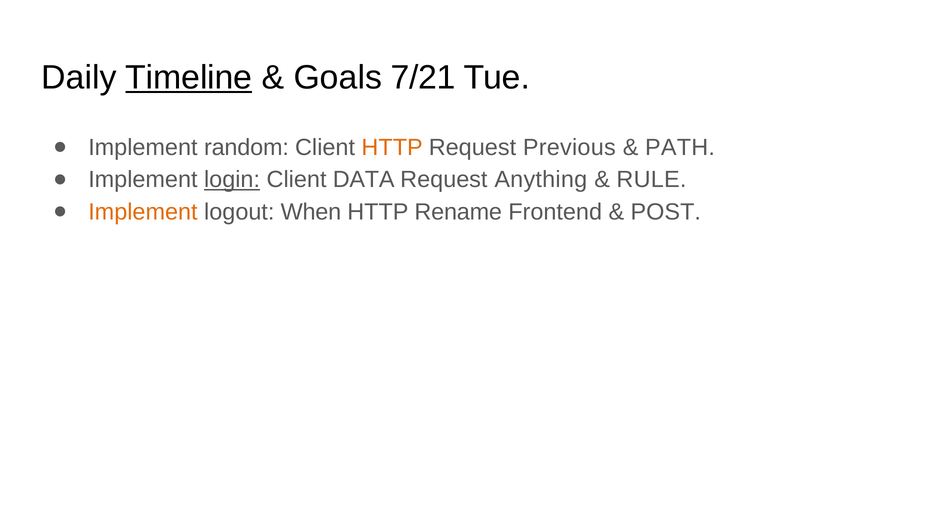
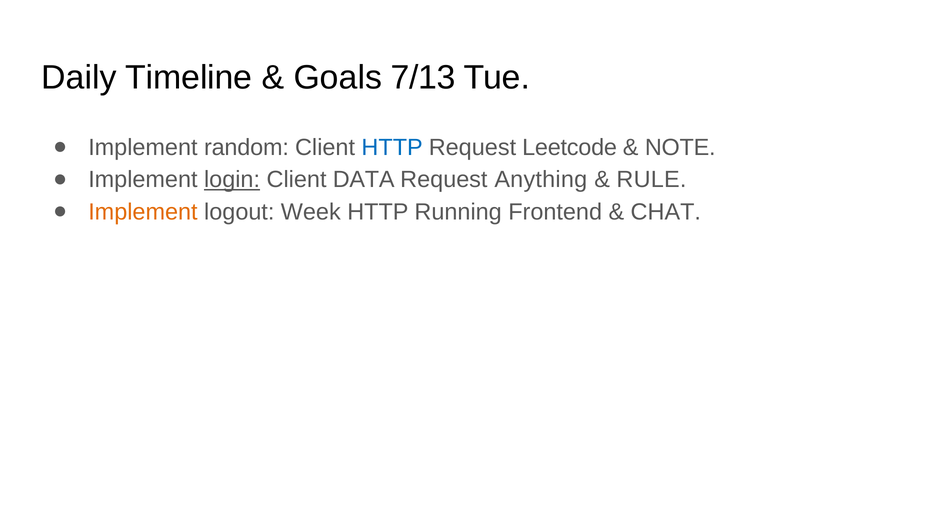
Timeline underline: present -> none
7/21: 7/21 -> 7/13
HTTP at (392, 148) colour: orange -> blue
Previous: Previous -> Leetcode
PATH: PATH -> NOTE
When: When -> Week
Rename: Rename -> Running
POST: POST -> CHAT
